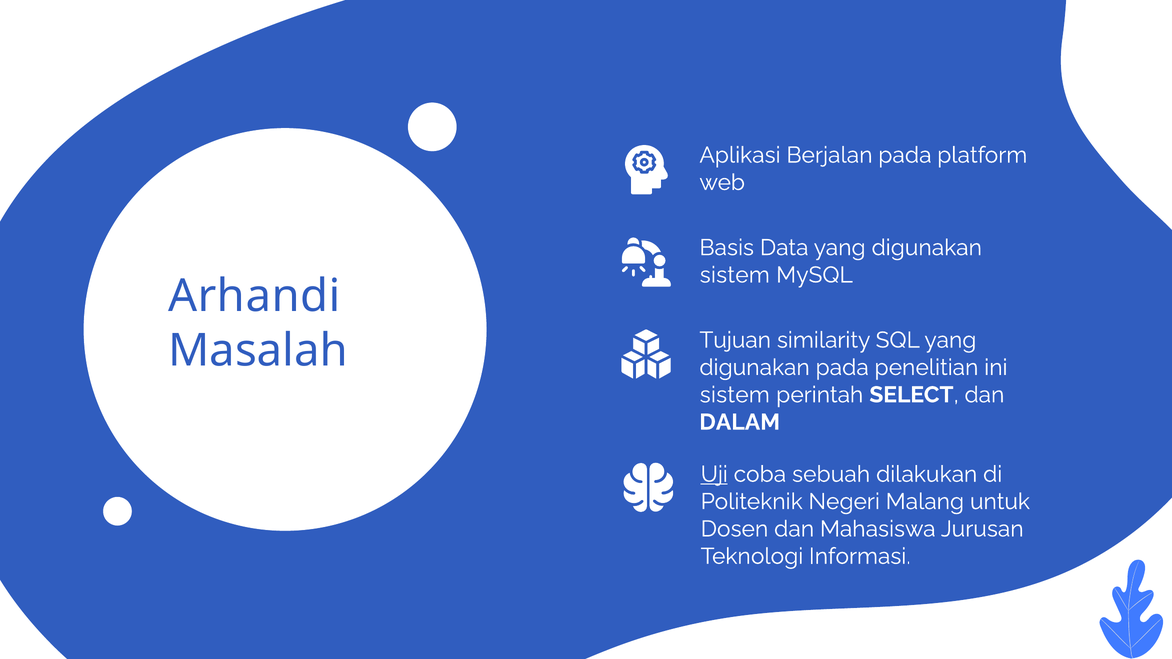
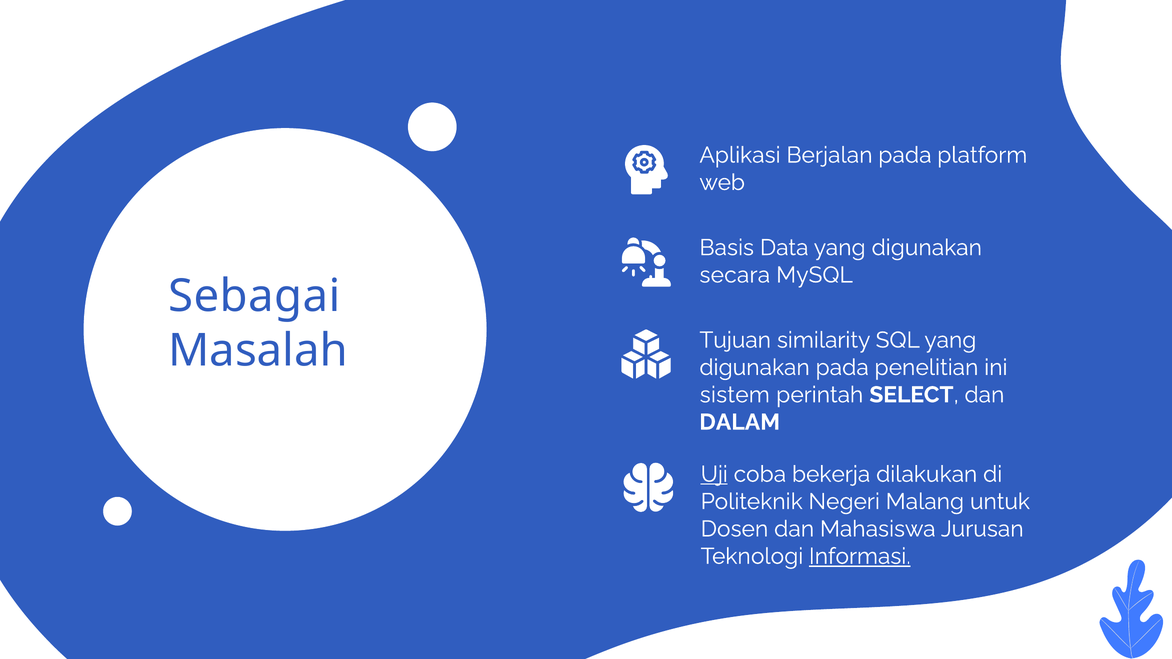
sistem at (735, 275): sistem -> secara
Arhandi: Arhandi -> Sebagai
sebuah: sebuah -> bekerja
Informasi underline: none -> present
